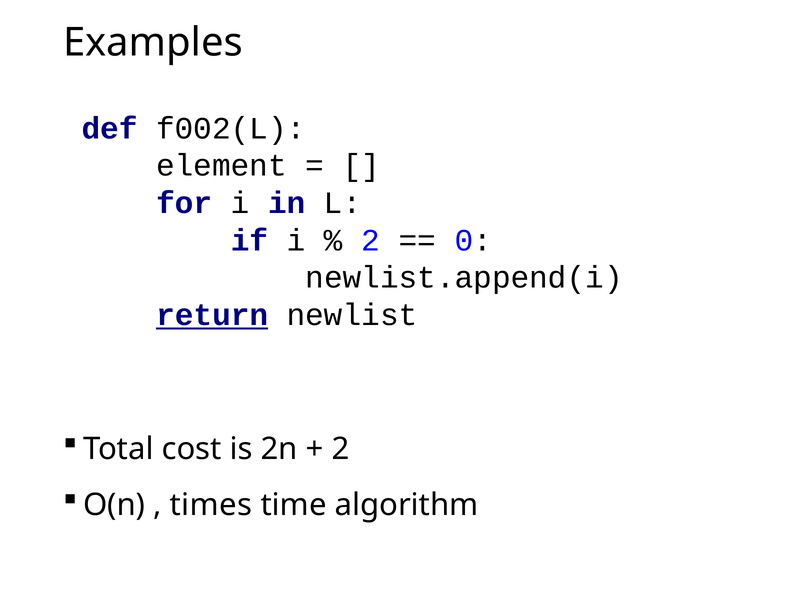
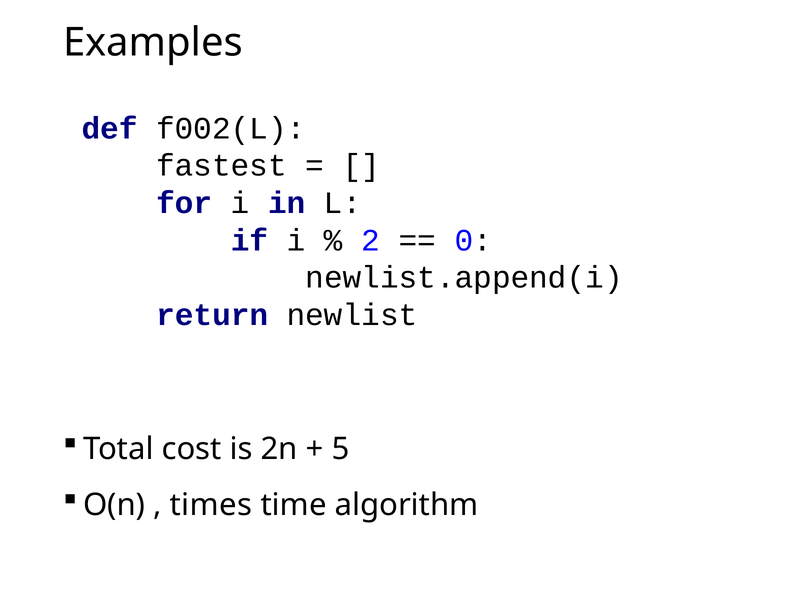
element: element -> fastest
return underline: present -> none
2 at (340, 450): 2 -> 5
